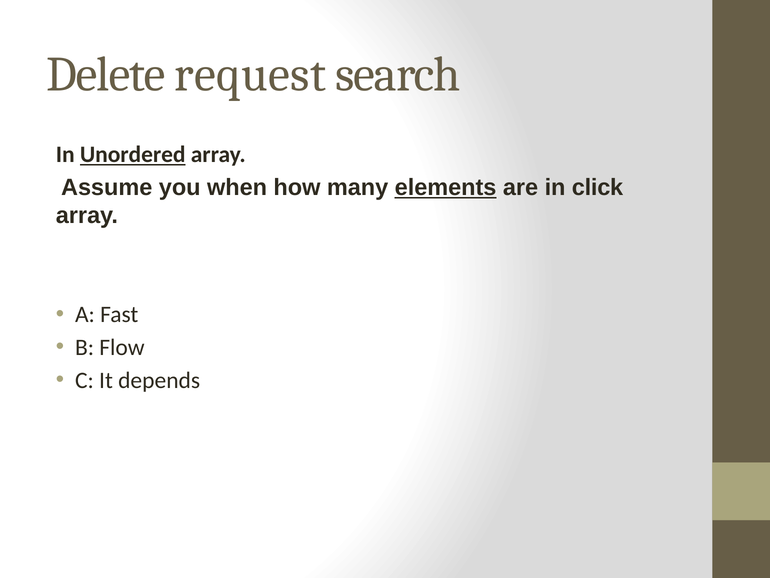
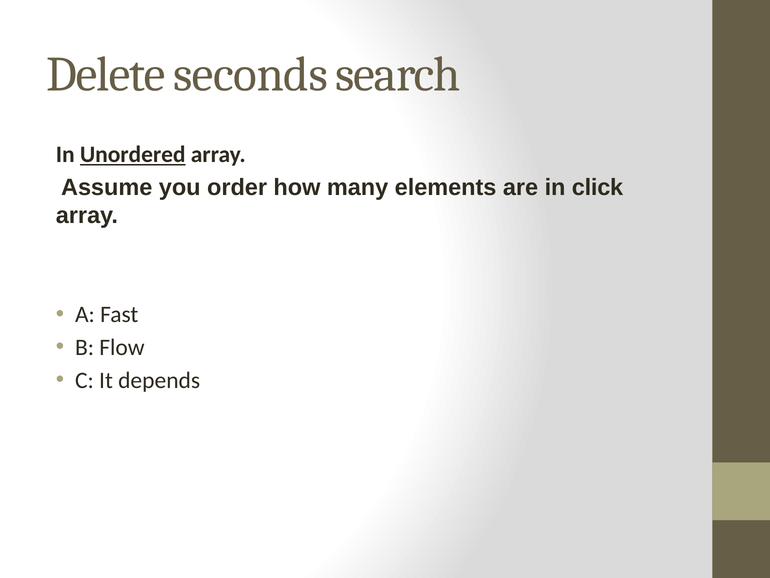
request: request -> seconds
when: when -> order
elements underline: present -> none
